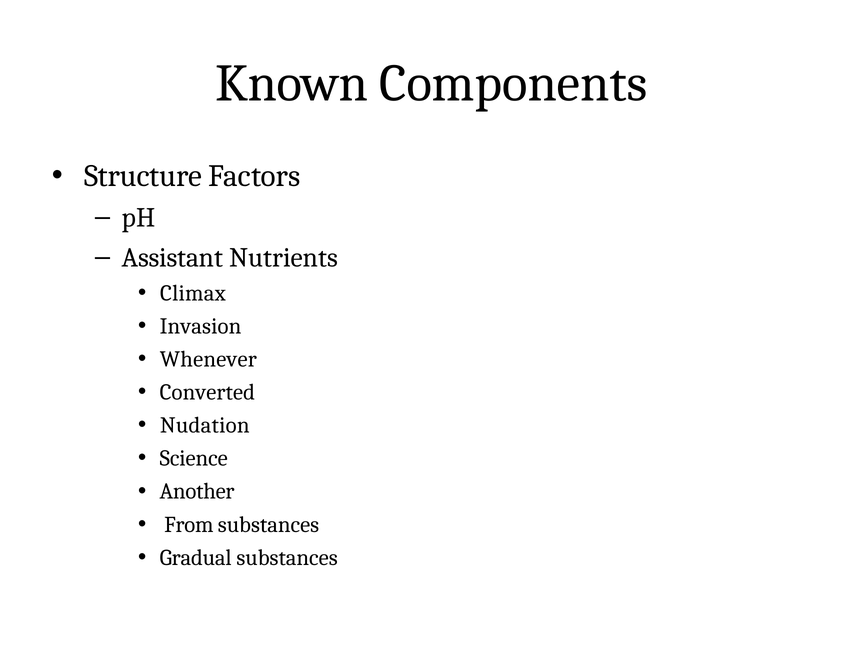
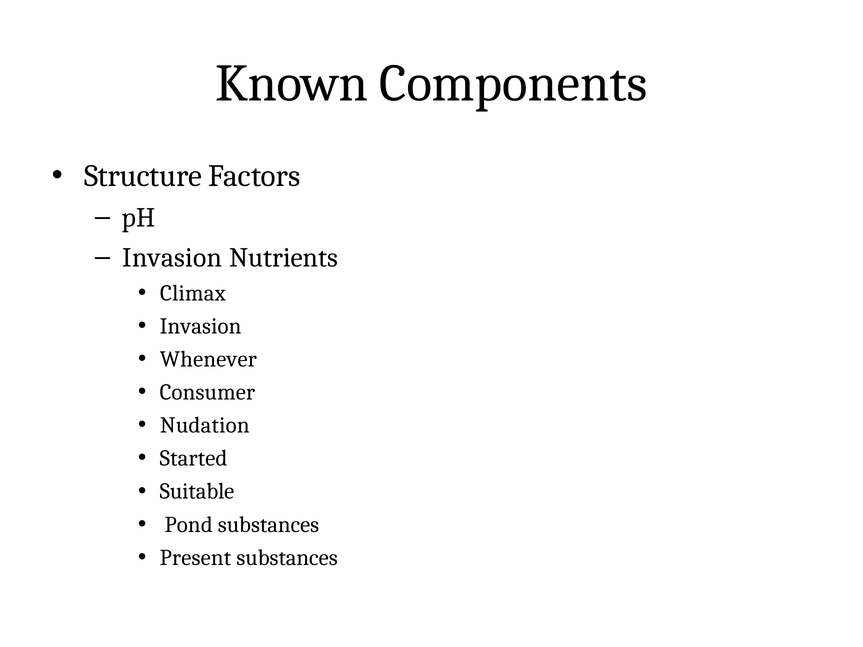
Assistant at (173, 258): Assistant -> Invasion
Converted: Converted -> Consumer
Science: Science -> Started
Another: Another -> Suitable
From: From -> Pond
Gradual: Gradual -> Present
